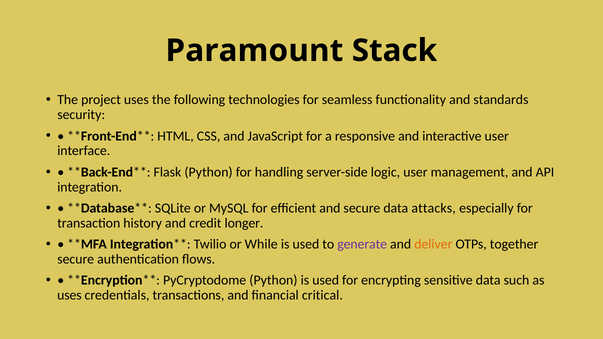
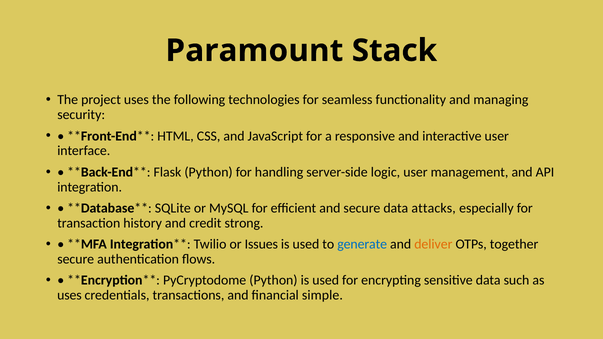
standards: standards -> managing
longer: longer -> strong
While: While -> Issues
generate colour: purple -> blue
critical: critical -> simple
